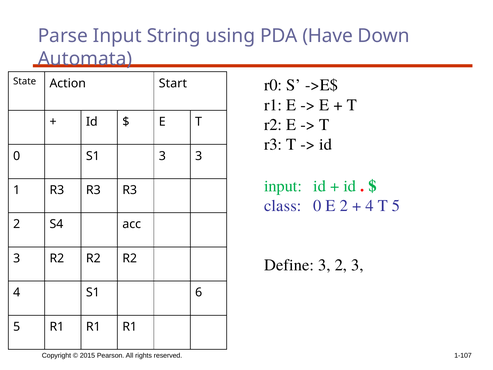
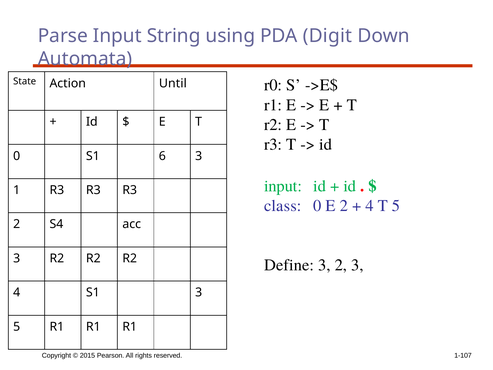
Have: Have -> Digit
Start: Start -> Until
S1 3: 3 -> 6
S1 6: 6 -> 3
